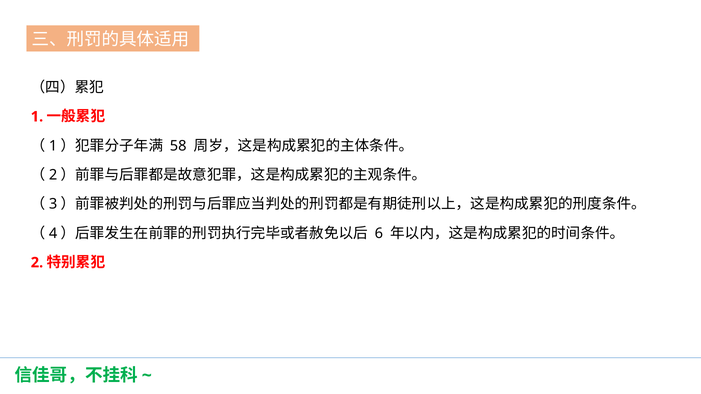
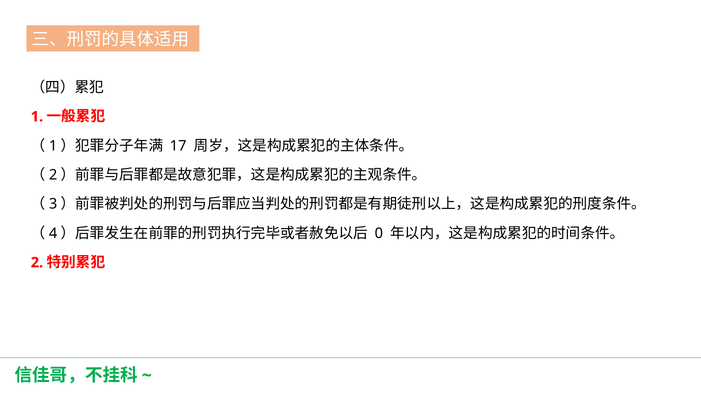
58: 58 -> 17
6: 6 -> 0
